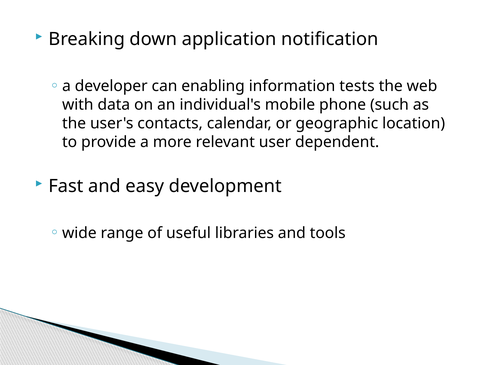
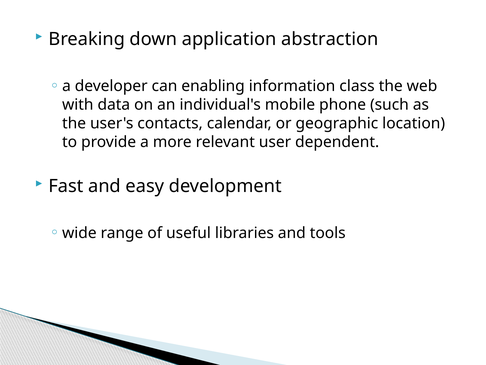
notification: notification -> abstraction
tests: tests -> class
